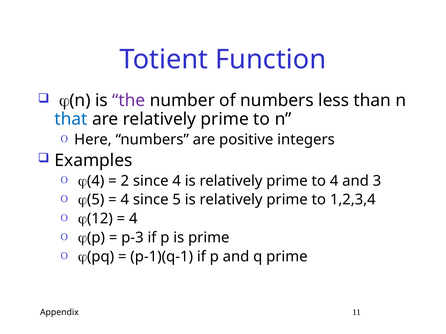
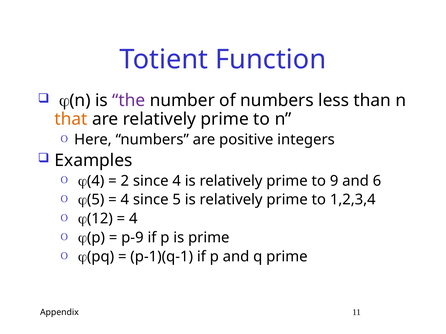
that colour: blue -> orange
to 4: 4 -> 9
3: 3 -> 6
p-3: p-3 -> p-9
